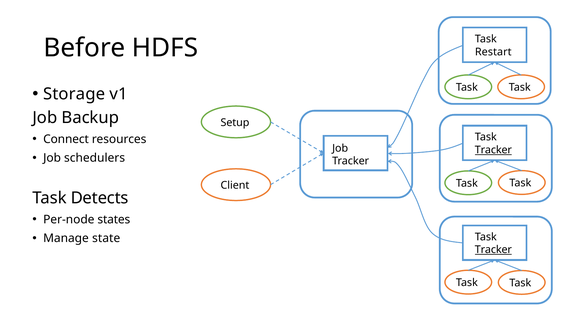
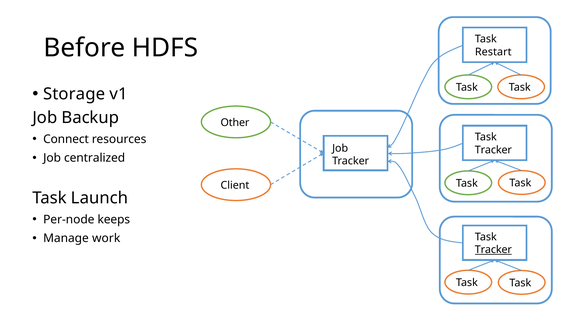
Setup: Setup -> Other
Tracker at (493, 150) underline: present -> none
schedulers: schedulers -> centralized
Detects: Detects -> Launch
states: states -> keeps
state: state -> work
